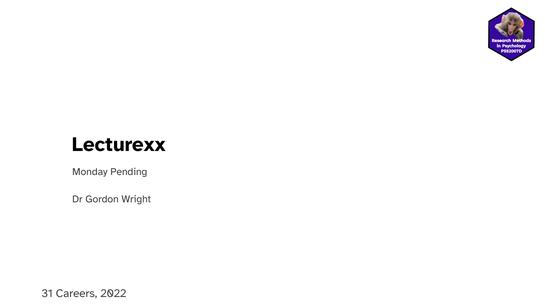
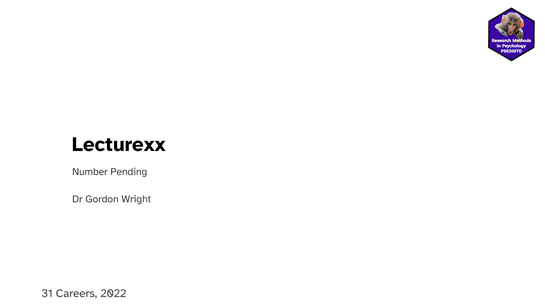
Monday: Monday -> Number
